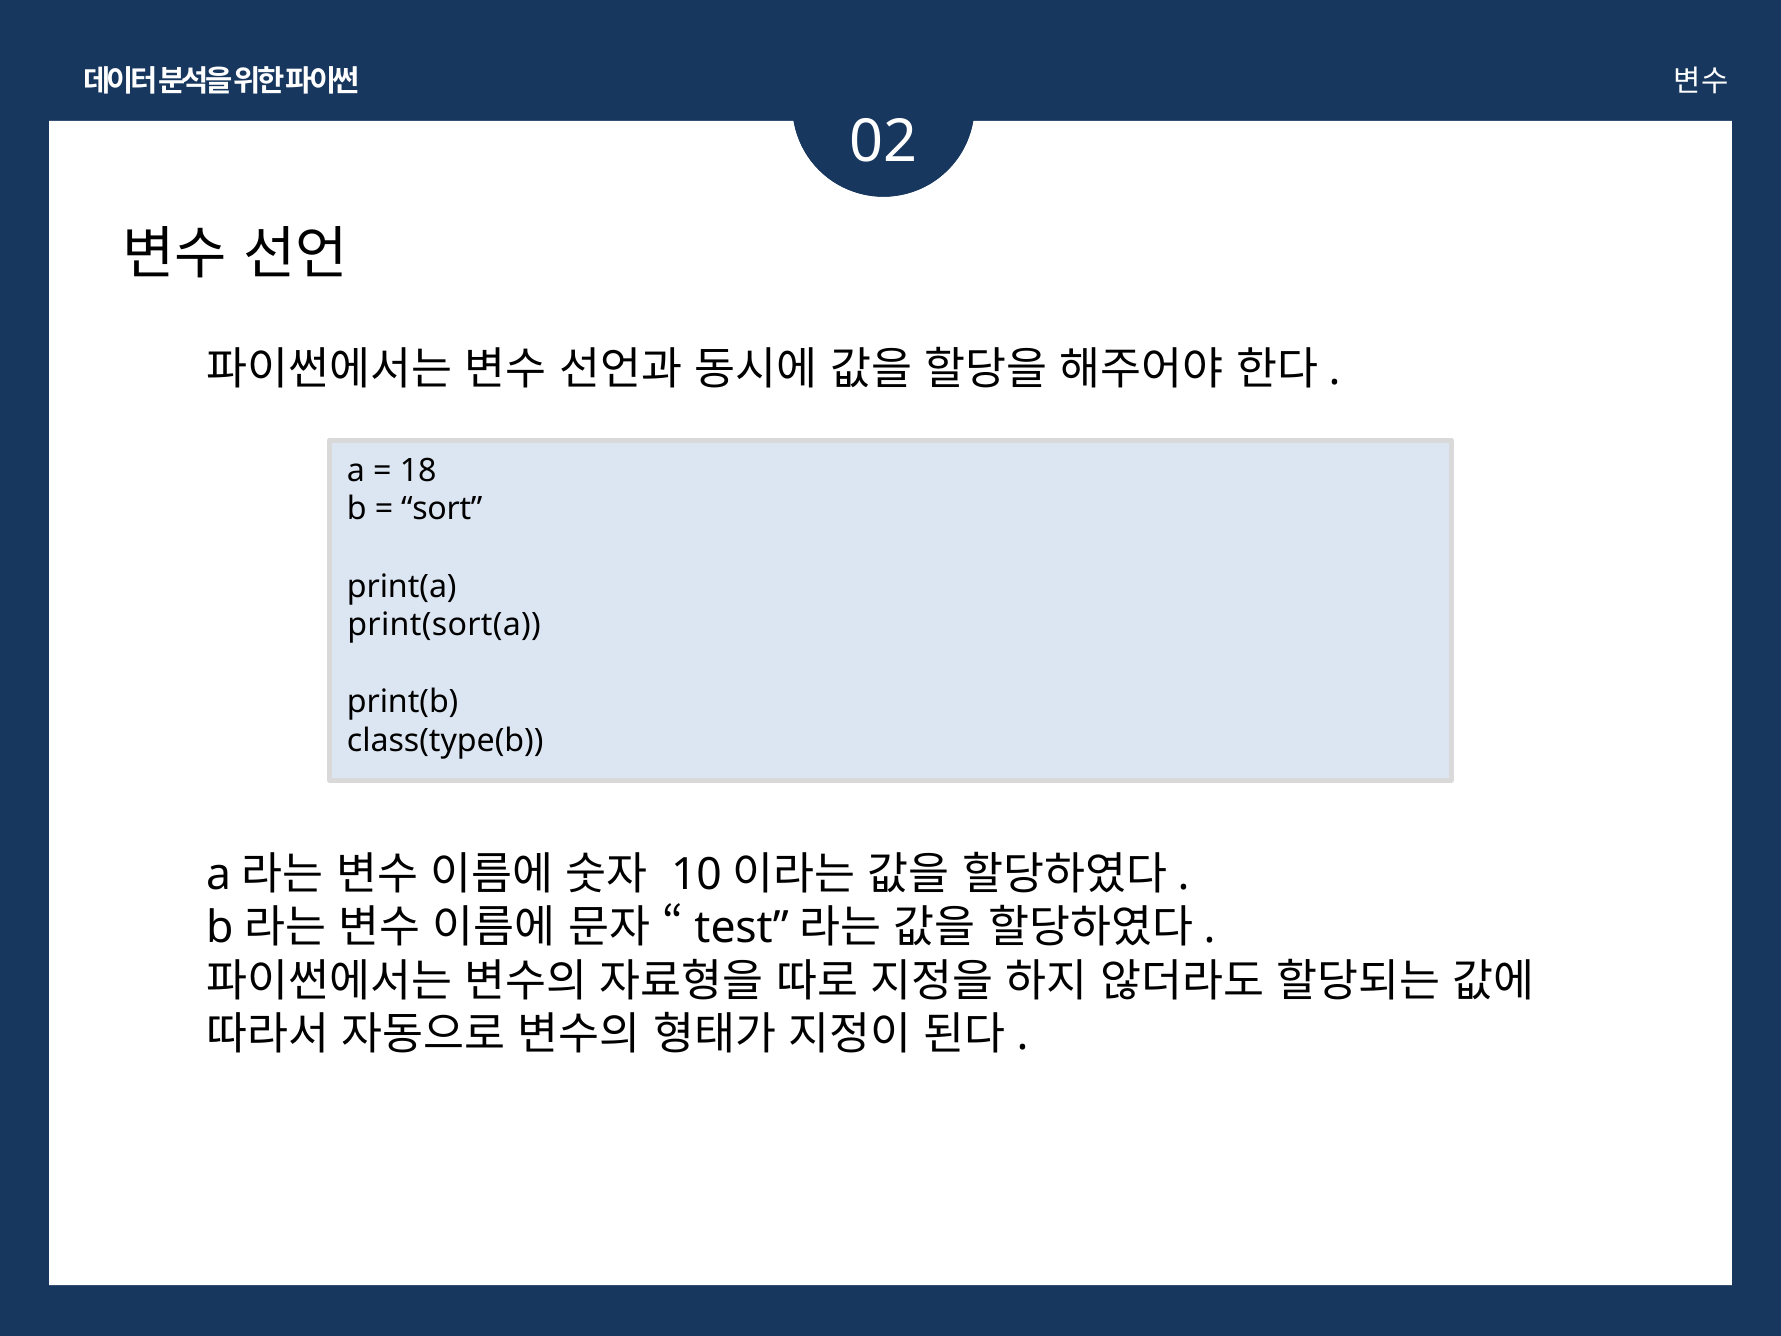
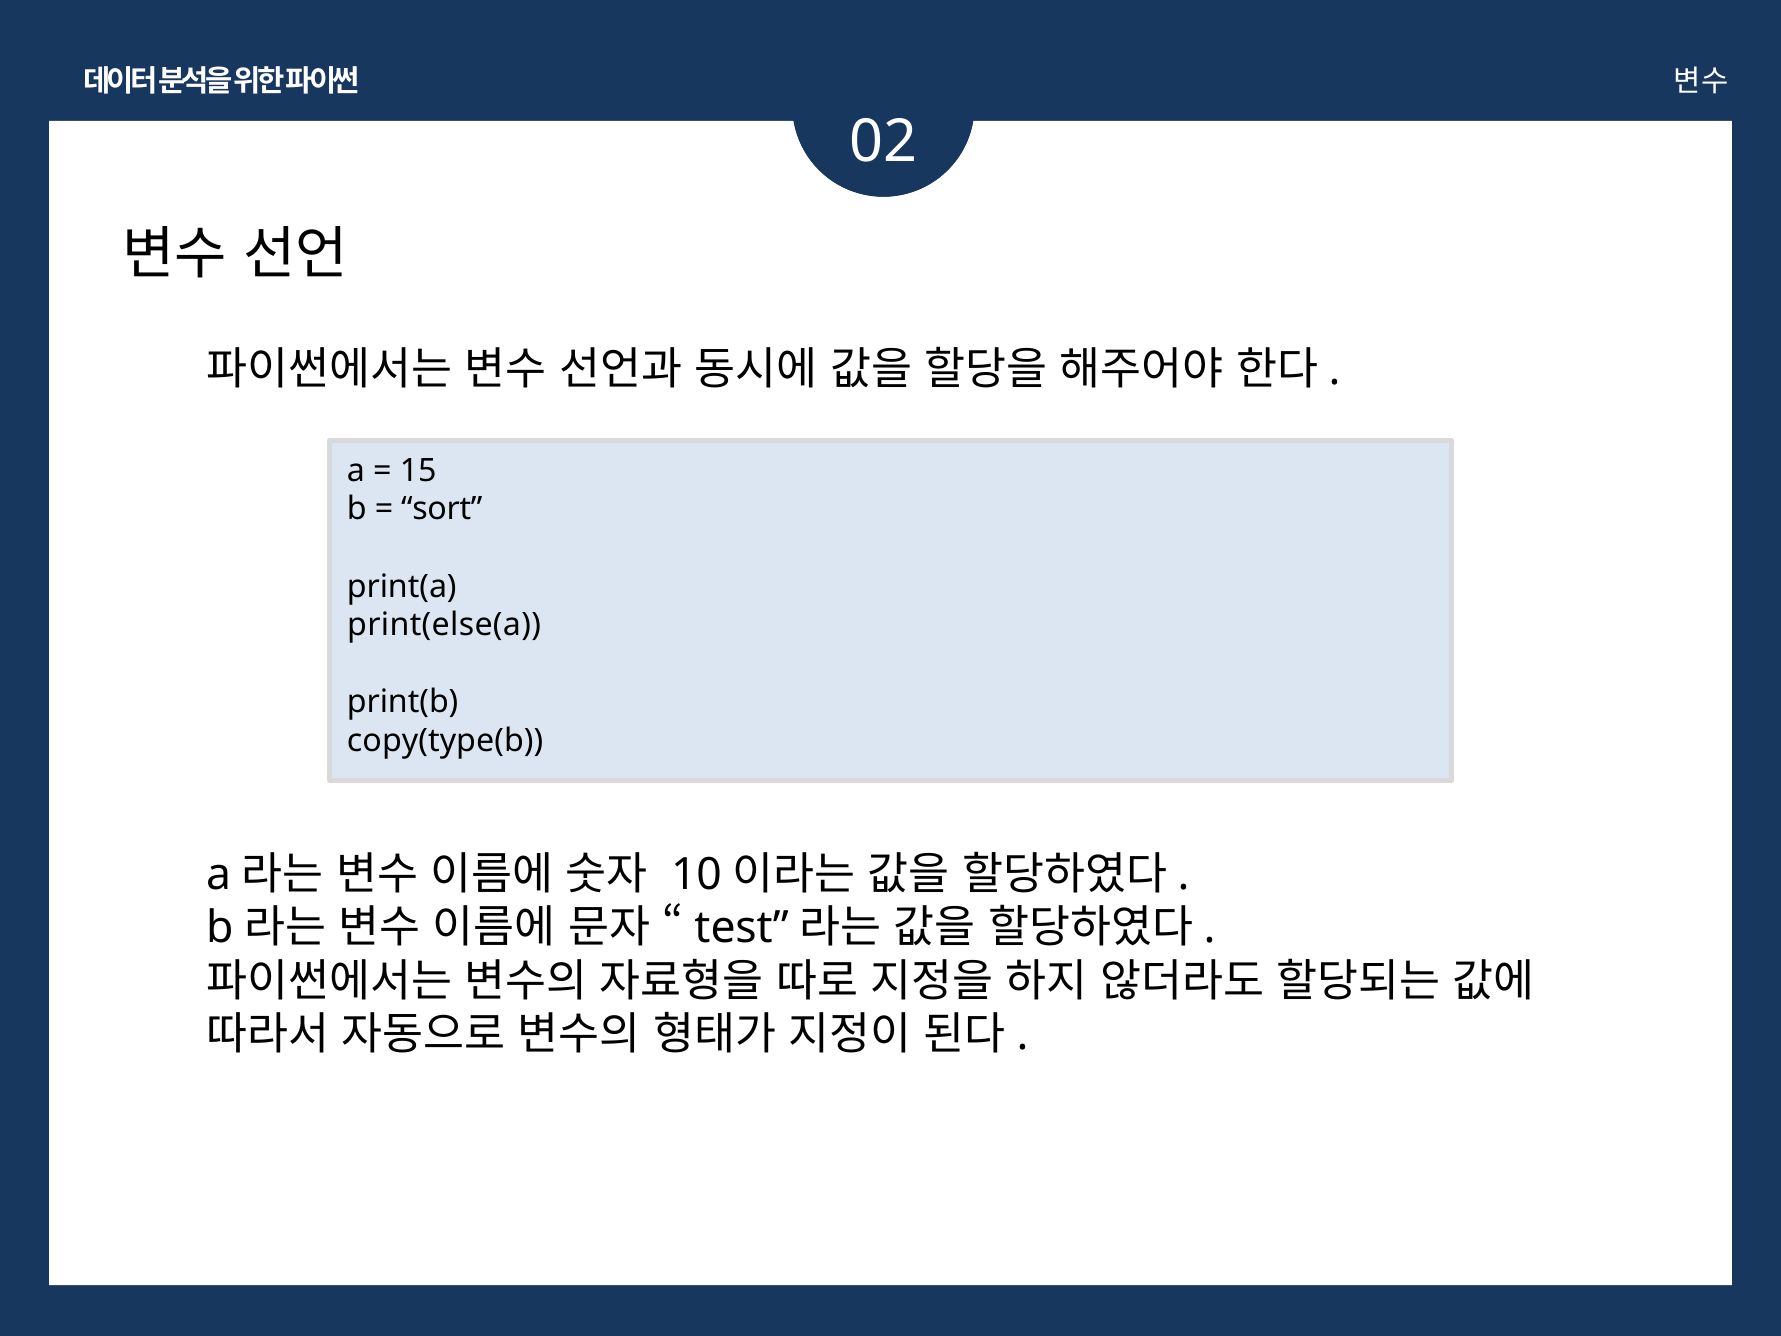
18: 18 -> 15
print(sort(a: print(sort(a -> print(else(a
class(type(b: class(type(b -> copy(type(b
